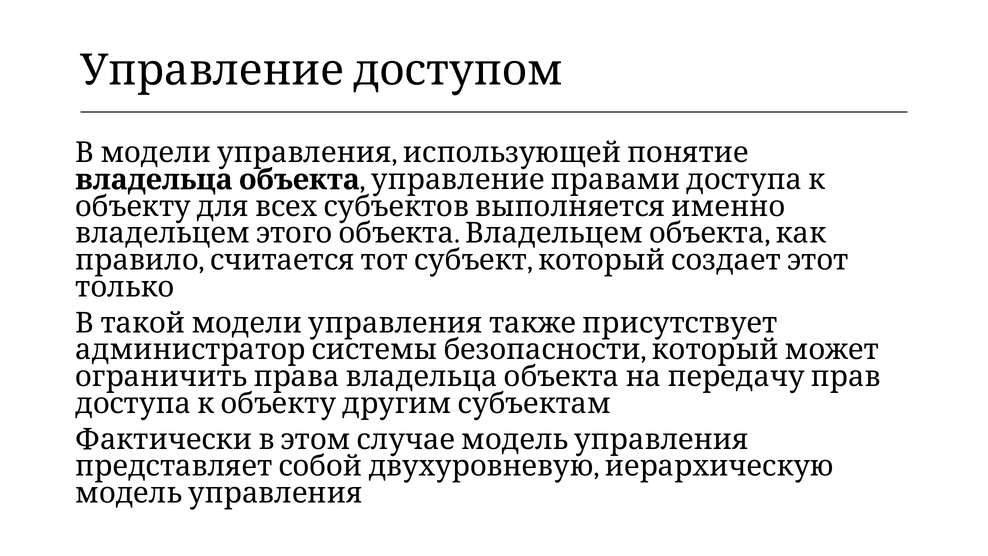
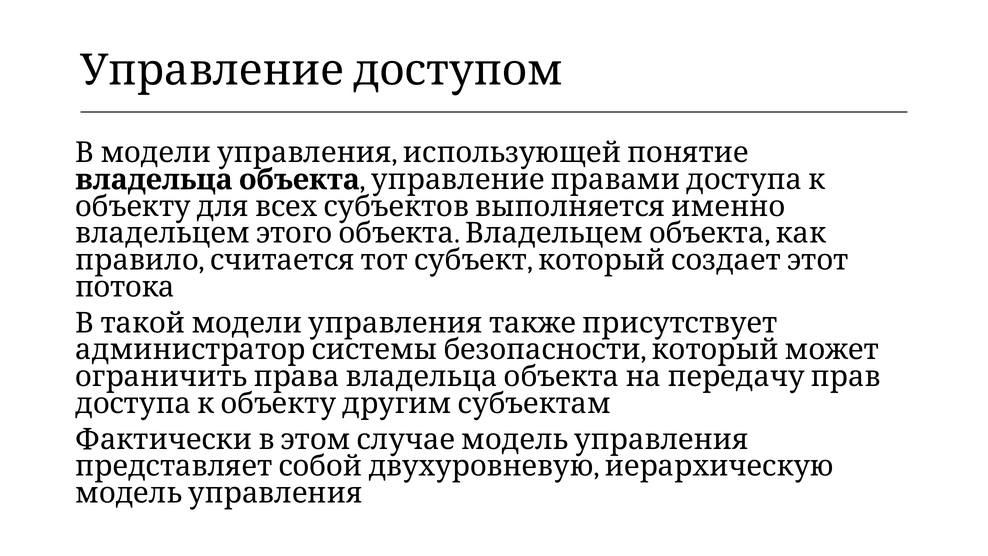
только: только -> потока
